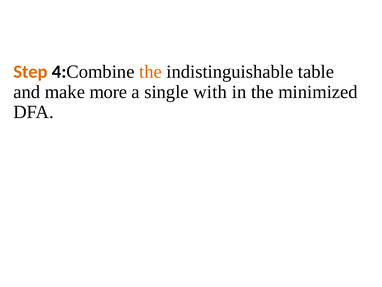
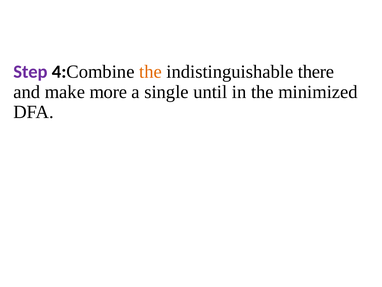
Step colour: orange -> purple
table: table -> there
with: with -> until
